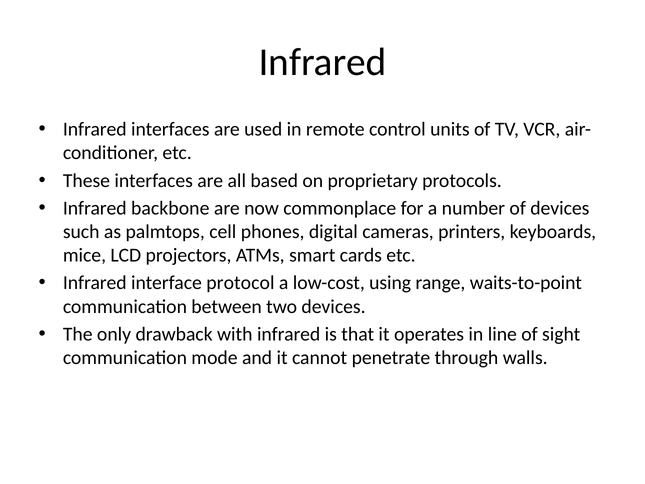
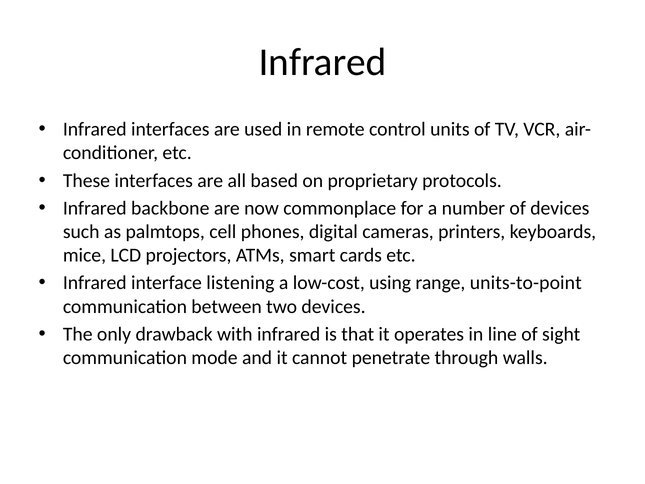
protocol: protocol -> listening
waits-to-point: waits-to-point -> units-to-point
